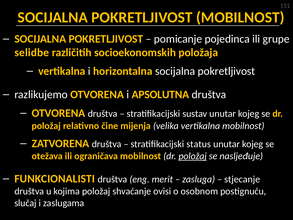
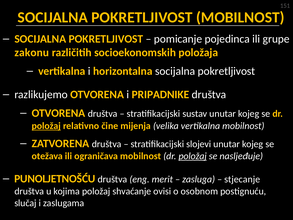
selidbe: selidbe -> zakonu
APSOLUTNA: APSOLUTNA -> PRIPADNIKE
položaj at (46, 126) underline: none -> present
status: status -> slojevi
FUNKCIONALISTI: FUNKCIONALISTI -> PUNOLJETNOŠĆU
